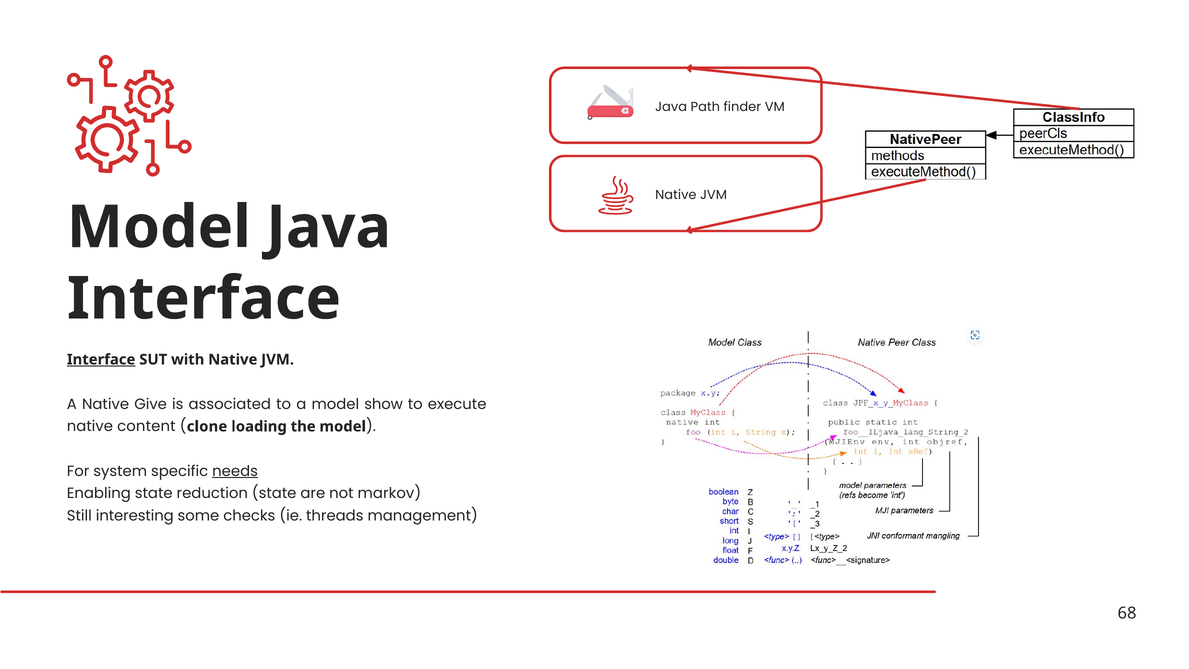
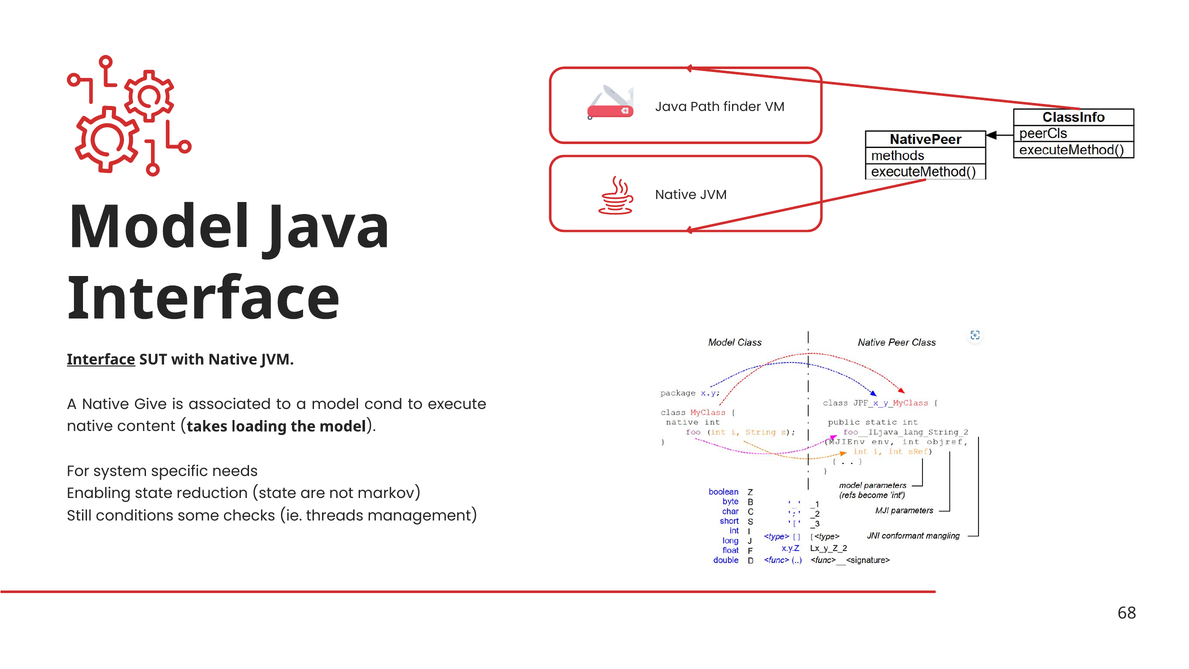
show: show -> cond
clone: clone -> takes
needs underline: present -> none
interesting: interesting -> conditions
